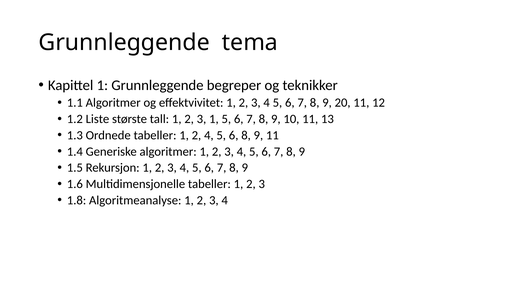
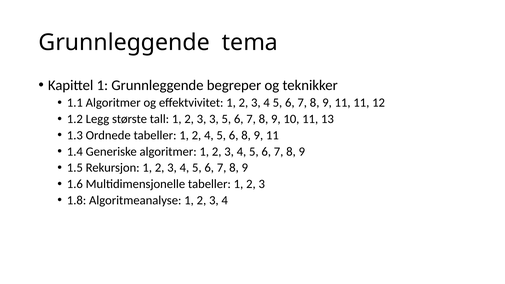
7 8 9 20: 20 -> 11
Liste: Liste -> Legg
3 1: 1 -> 3
